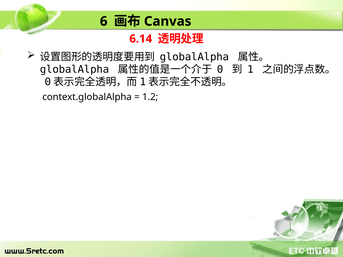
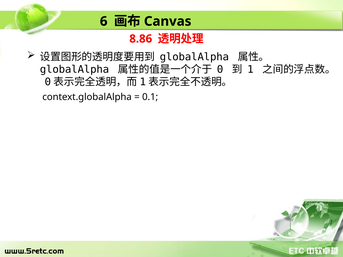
6.14: 6.14 -> 8.86
1.2: 1.2 -> 0.1
